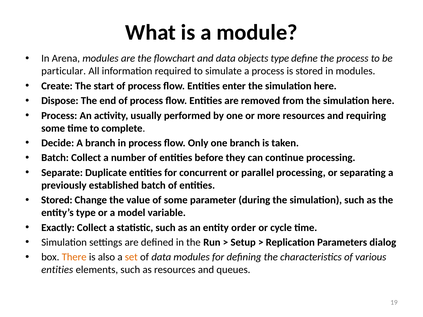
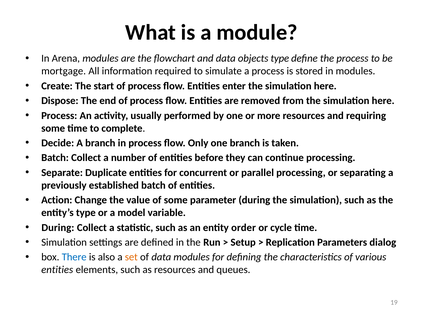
particular: particular -> mortgage
Stored at (57, 200): Stored -> Action
Exactly at (58, 228): Exactly -> During
There colour: orange -> blue
